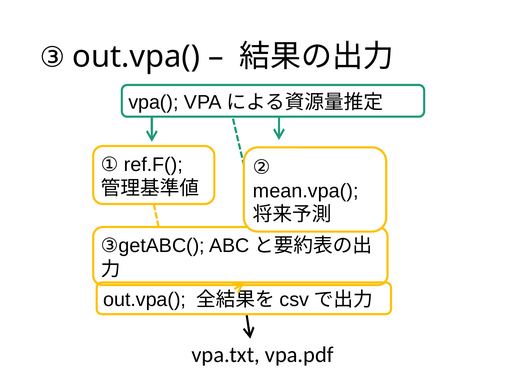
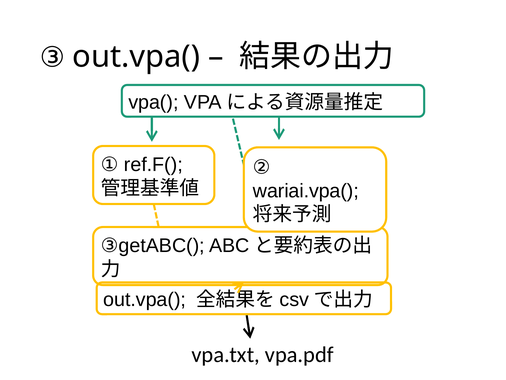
mean.vpa(: mean.vpa( -> wariai.vpa(
